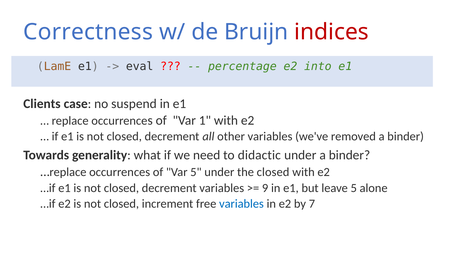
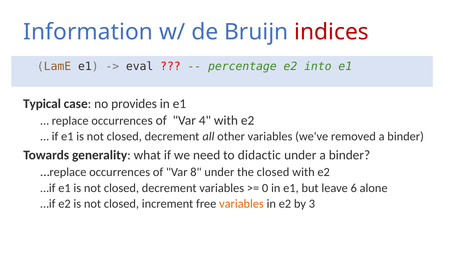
Correctness: Correctness -> Information
Clients: Clients -> Typical
suspend: suspend -> provides
1: 1 -> 4
Var 5: 5 -> 8
9: 9 -> 0
leave 5: 5 -> 6
variables at (241, 204) colour: blue -> orange
7: 7 -> 3
